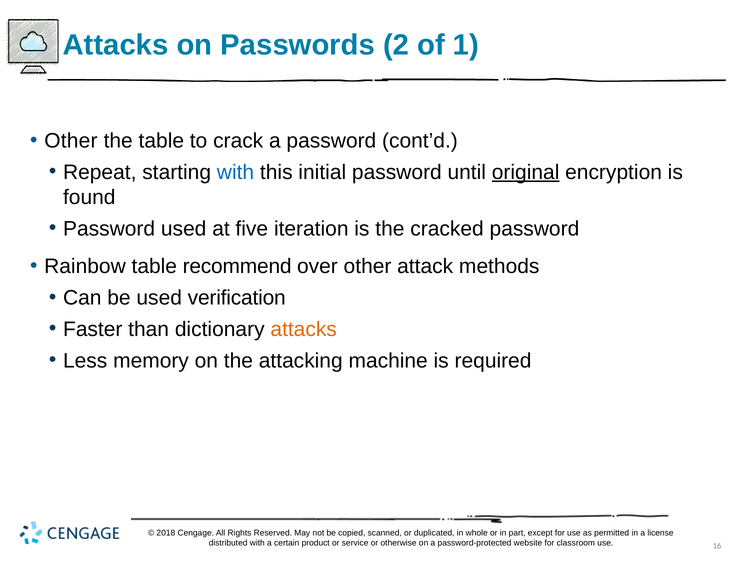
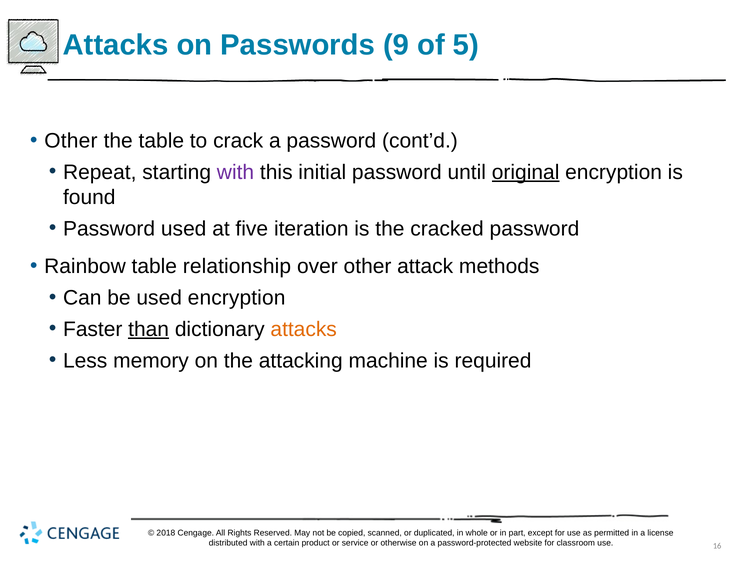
2: 2 -> 9
1: 1 -> 5
with at (235, 172) colour: blue -> purple
recommend: recommend -> relationship
used verification: verification -> encryption
than underline: none -> present
